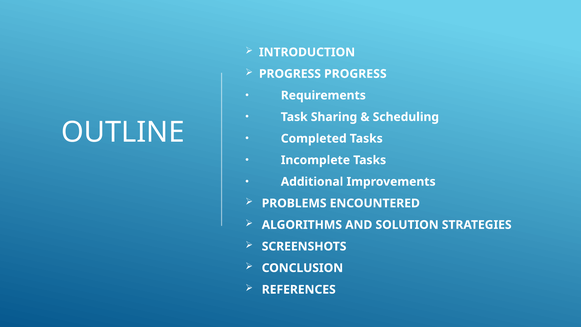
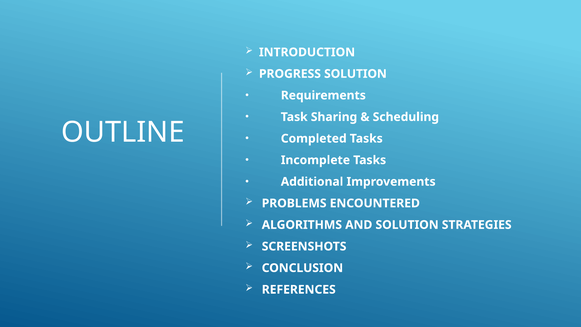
PROGRESS PROGRESS: PROGRESS -> SOLUTION
